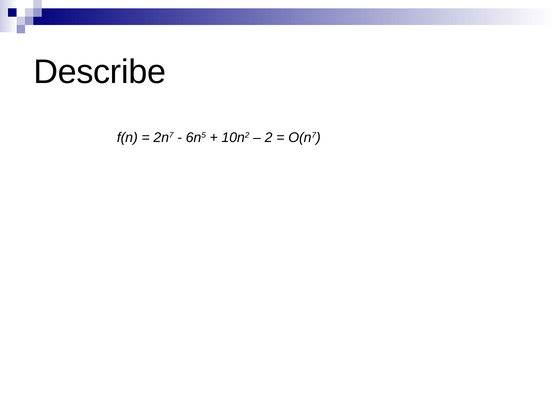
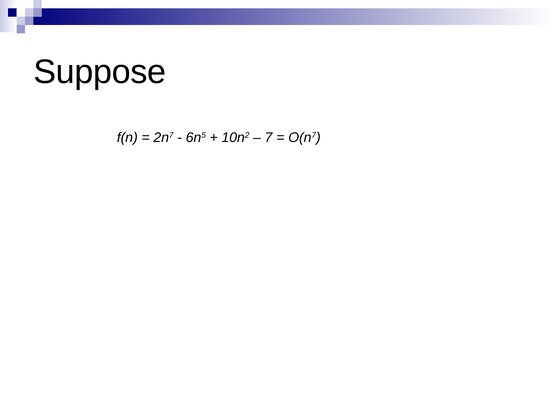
Describe: Describe -> Suppose
2: 2 -> 7
